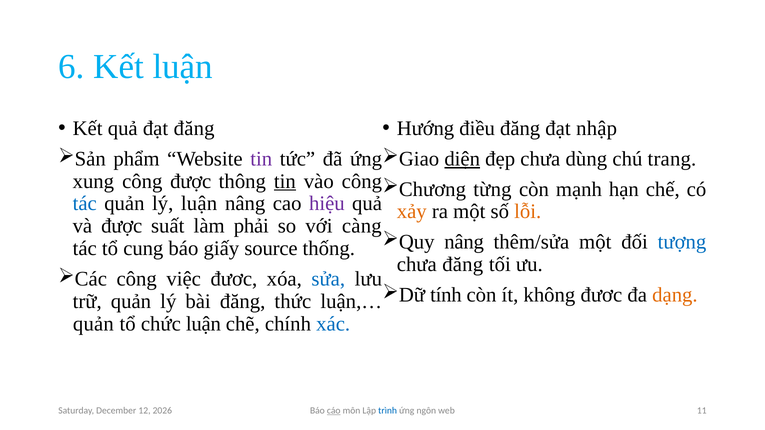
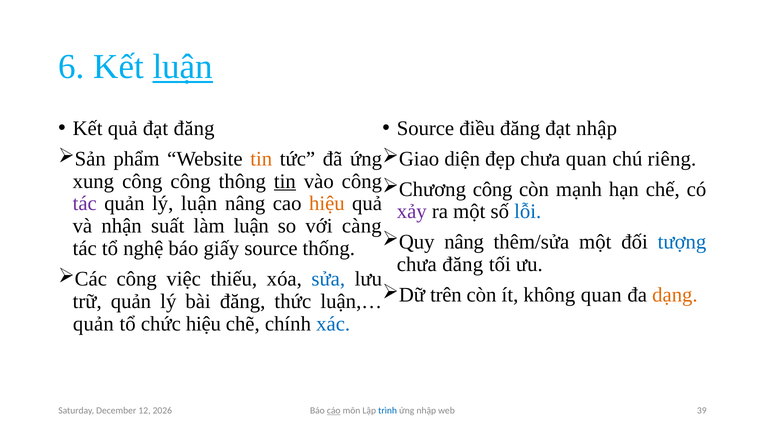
luận at (183, 67) underline: none -> present
Hướng at (426, 129): Hướng -> Source
tin at (261, 159) colour: purple -> orange
diện underline: present -> none
chưa dùng: dùng -> quan
trang: trang -> riêng
công được: được -> công
từng at (492, 189): từng -> công
tác at (85, 204) colour: blue -> purple
hiệu at (327, 204) colour: purple -> orange
xảy colour: orange -> purple
lỗi colour: orange -> blue
và được: được -> nhận
làm phải: phải -> luận
cung: cung -> nghệ
việc đươc: đươc -> thiếu
tính: tính -> trên
không đươc: đươc -> quan
chức luận: luận -> hiệu
ứng ngôn: ngôn -> nhập
11: 11 -> 39
